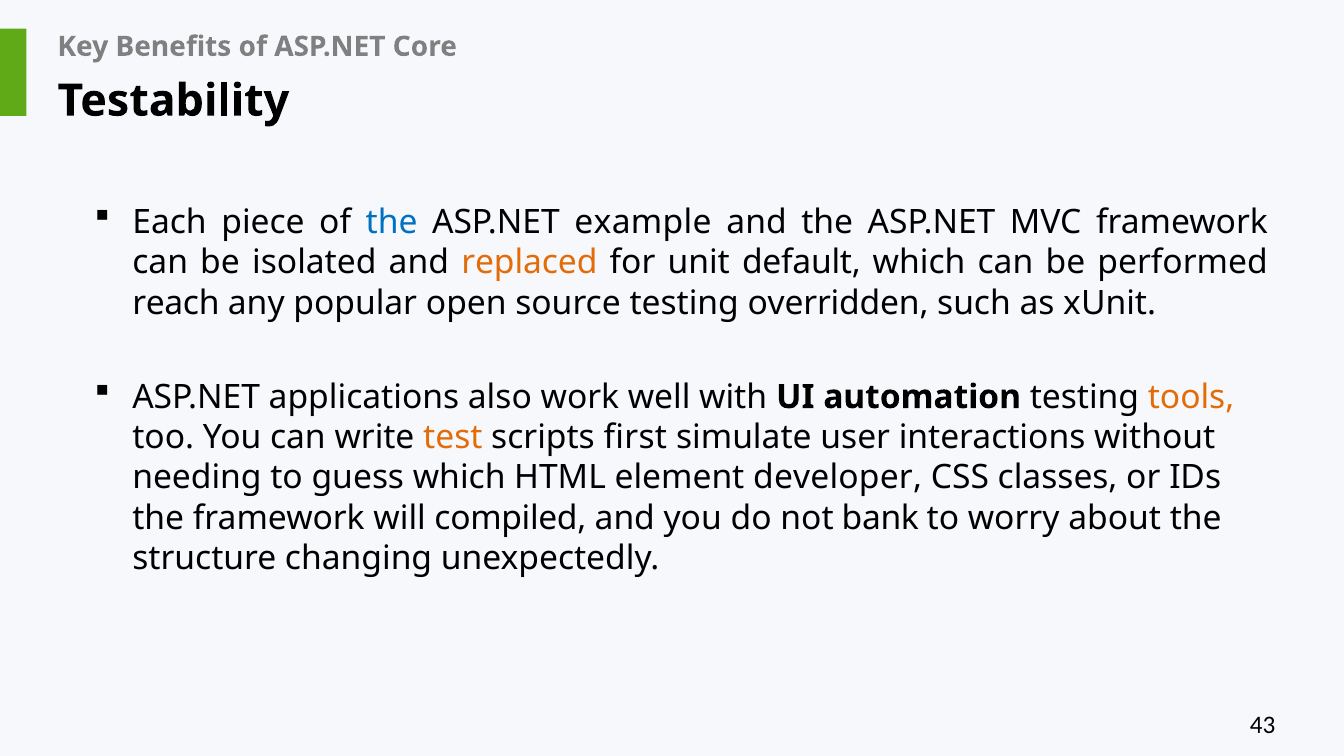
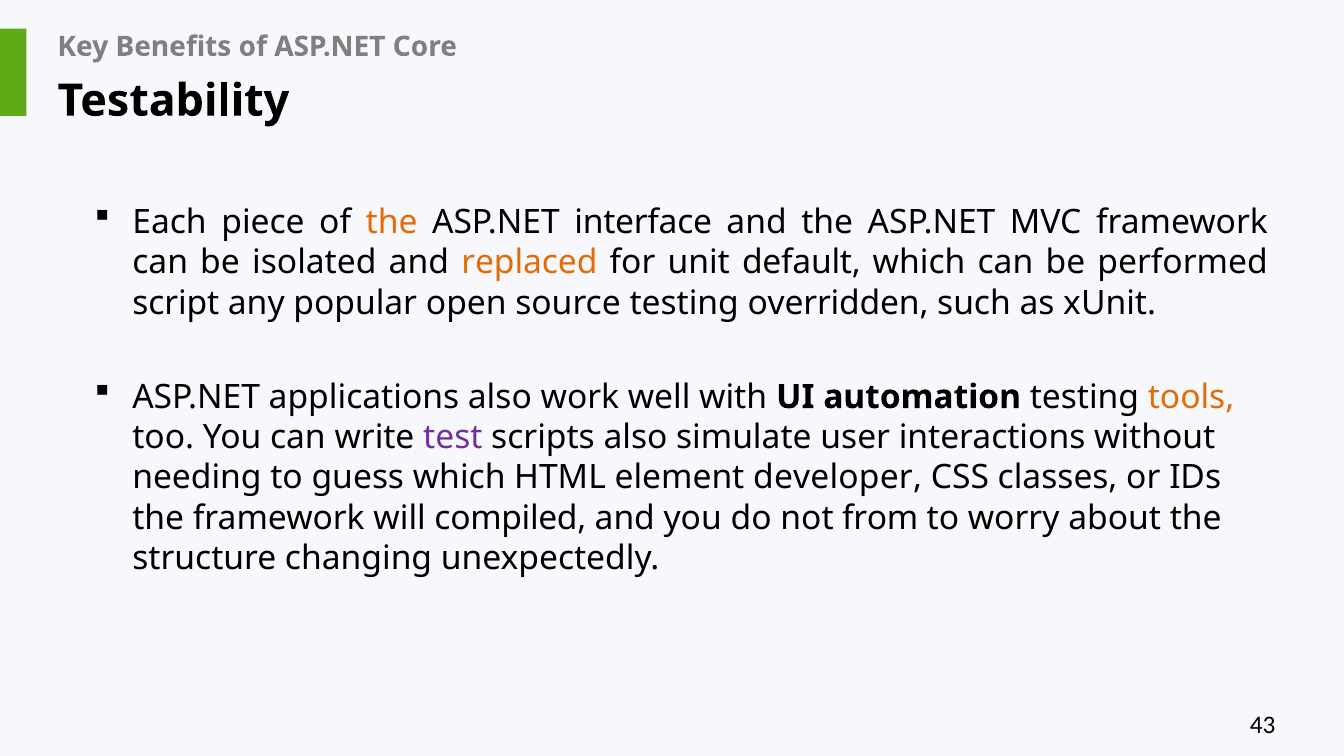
the at (392, 222) colour: blue -> orange
example: example -> interface
reach: reach -> script
test colour: orange -> purple
scripts first: first -> also
bank: bank -> from
